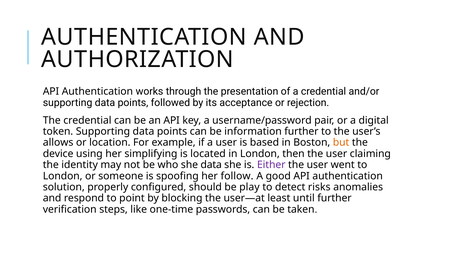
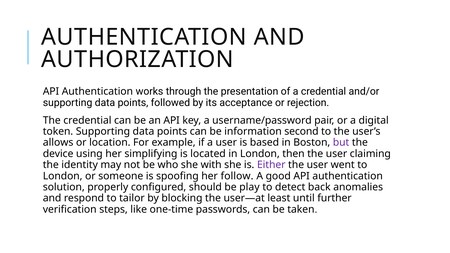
information further: further -> second
but colour: orange -> purple
she data: data -> with
risks: risks -> back
point: point -> tailor
